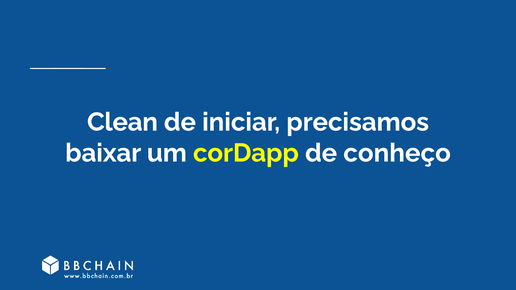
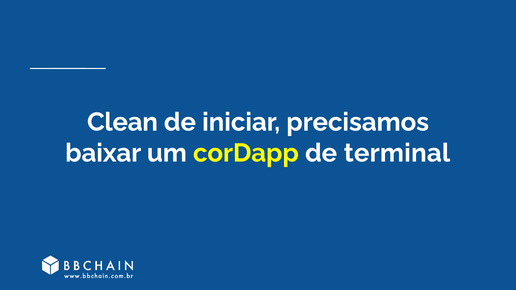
conheço: conheço -> terminal
